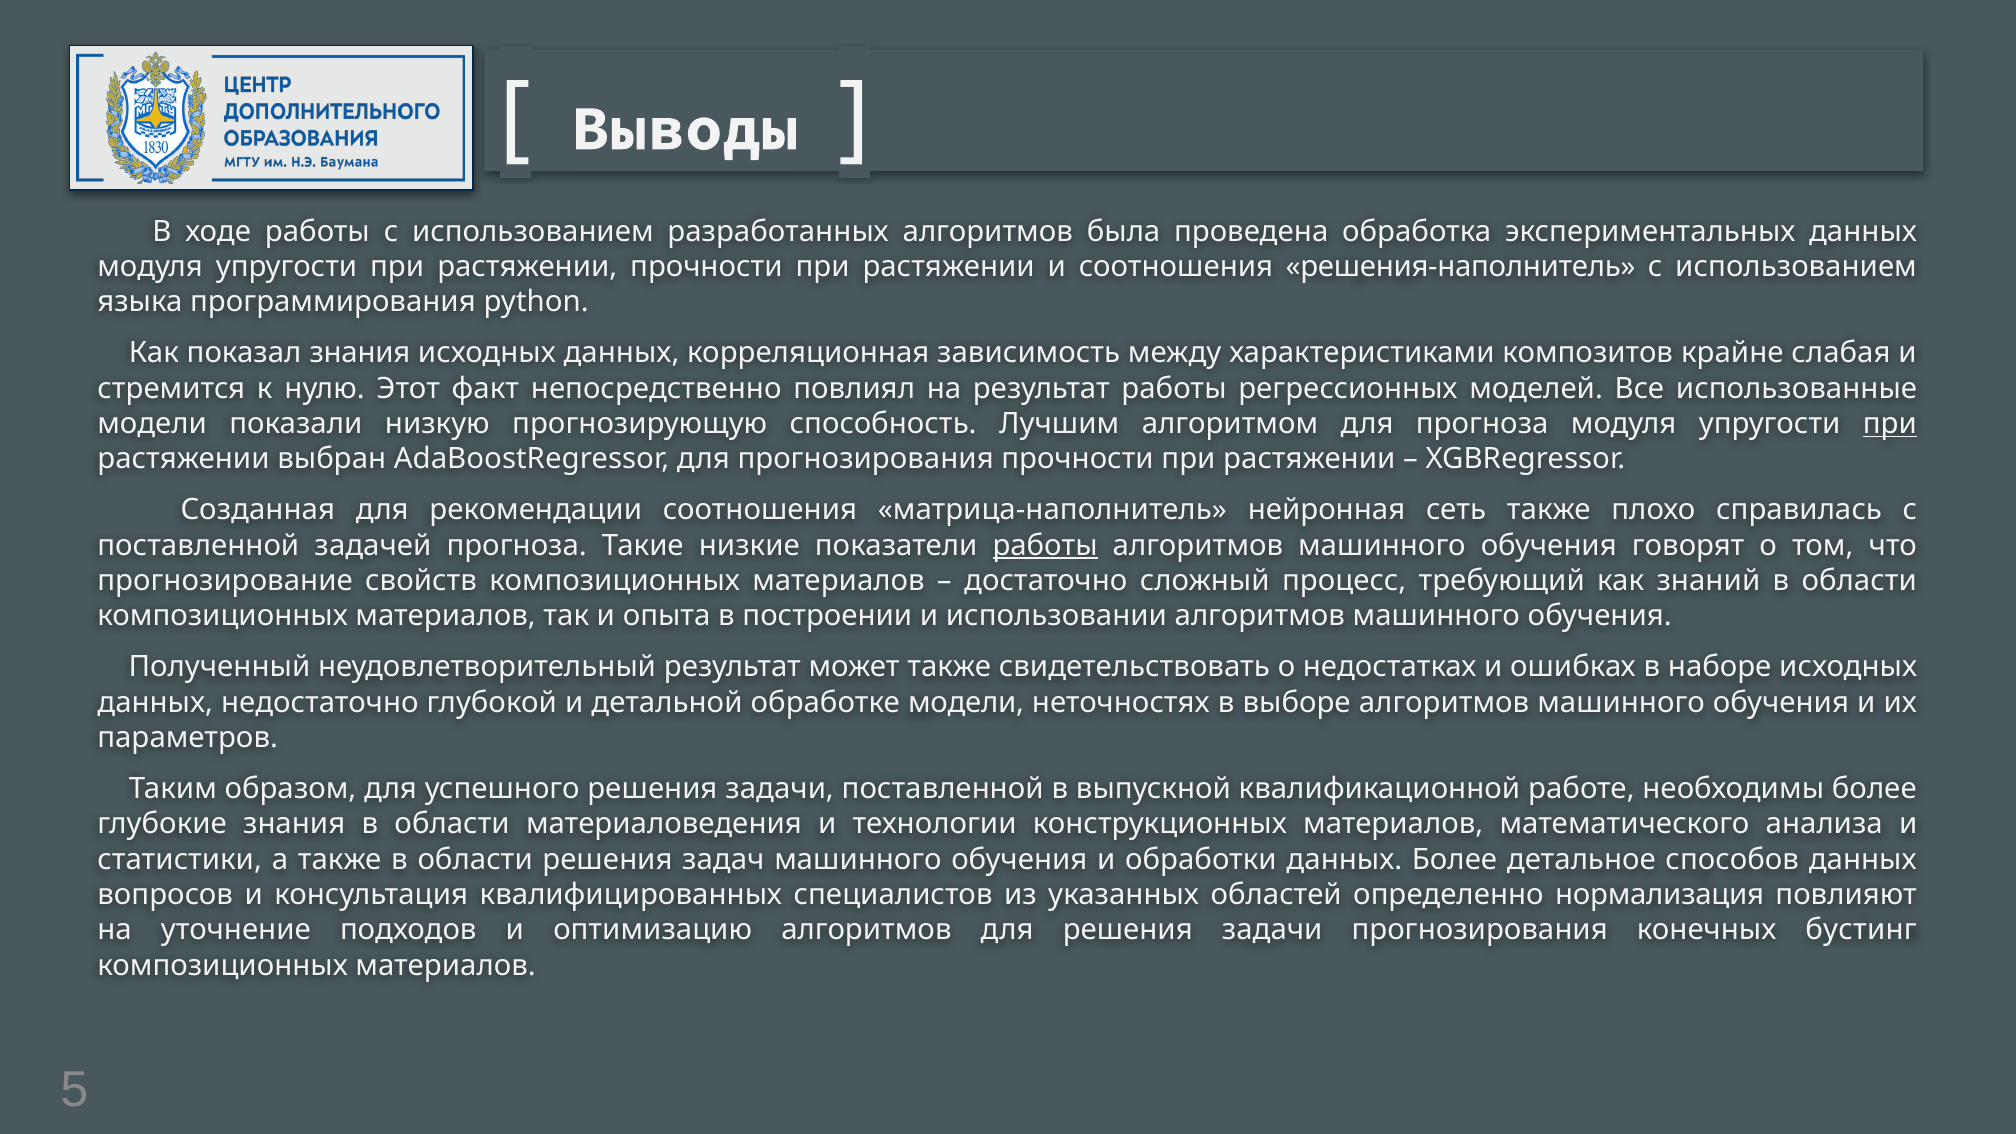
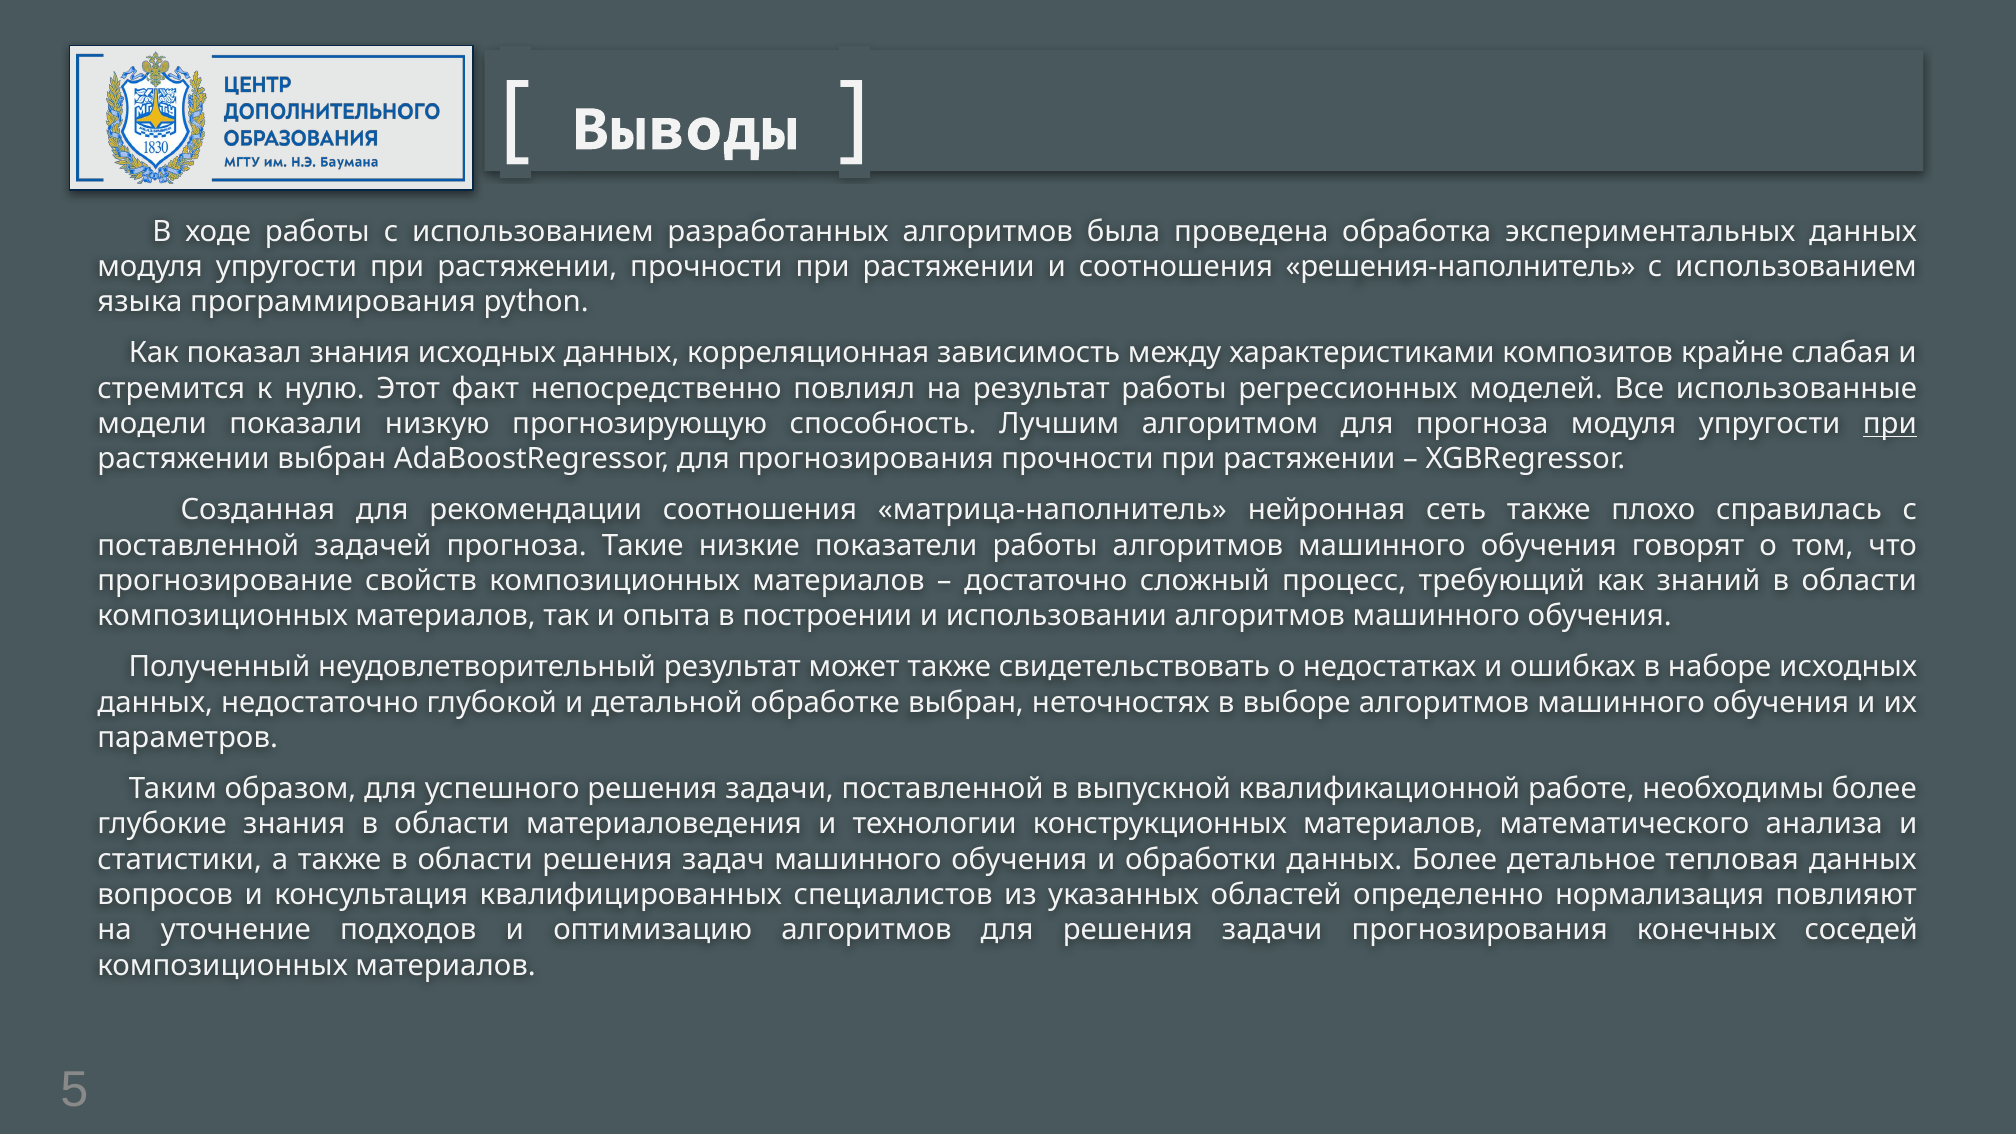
работы at (1045, 546) underline: present -> none
обработке модели: модели -> выбран
способов: способов -> тепловая
бустинг: бустинг -> соседей
